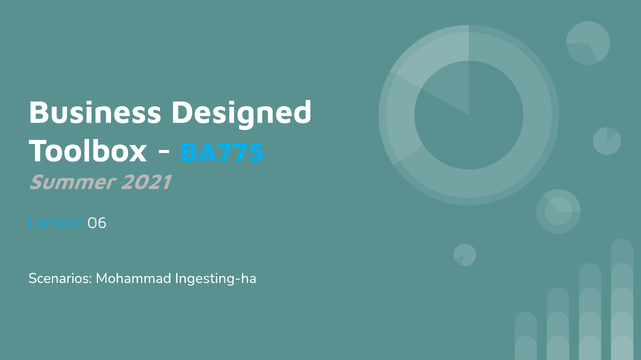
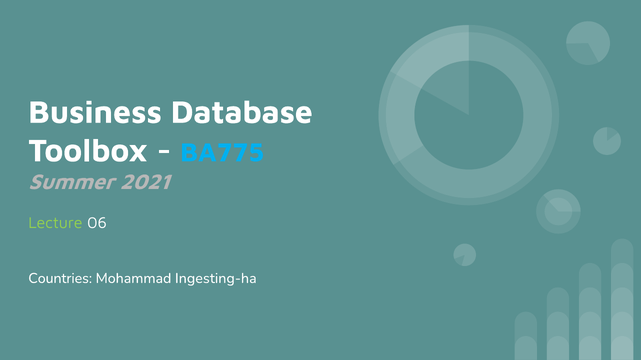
Designed: Designed -> Database
Lecture colour: light blue -> light green
Scenarios: Scenarios -> Countries
